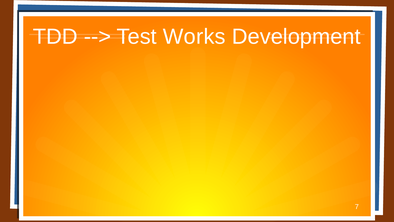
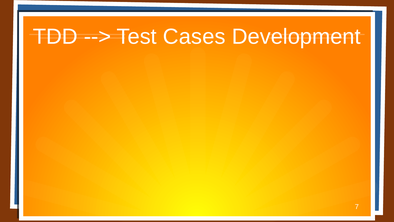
Works: Works -> Cases
